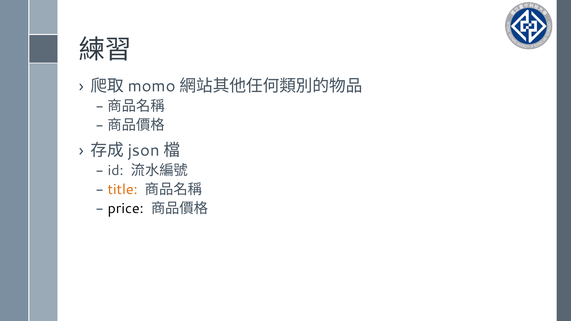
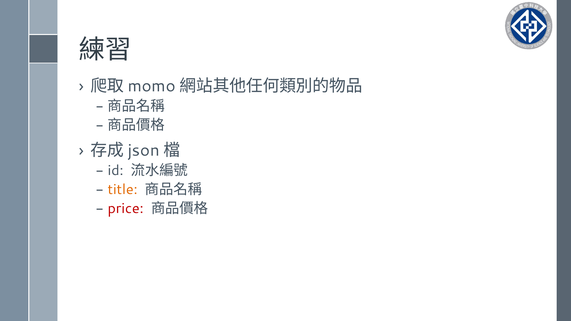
price colour: black -> red
